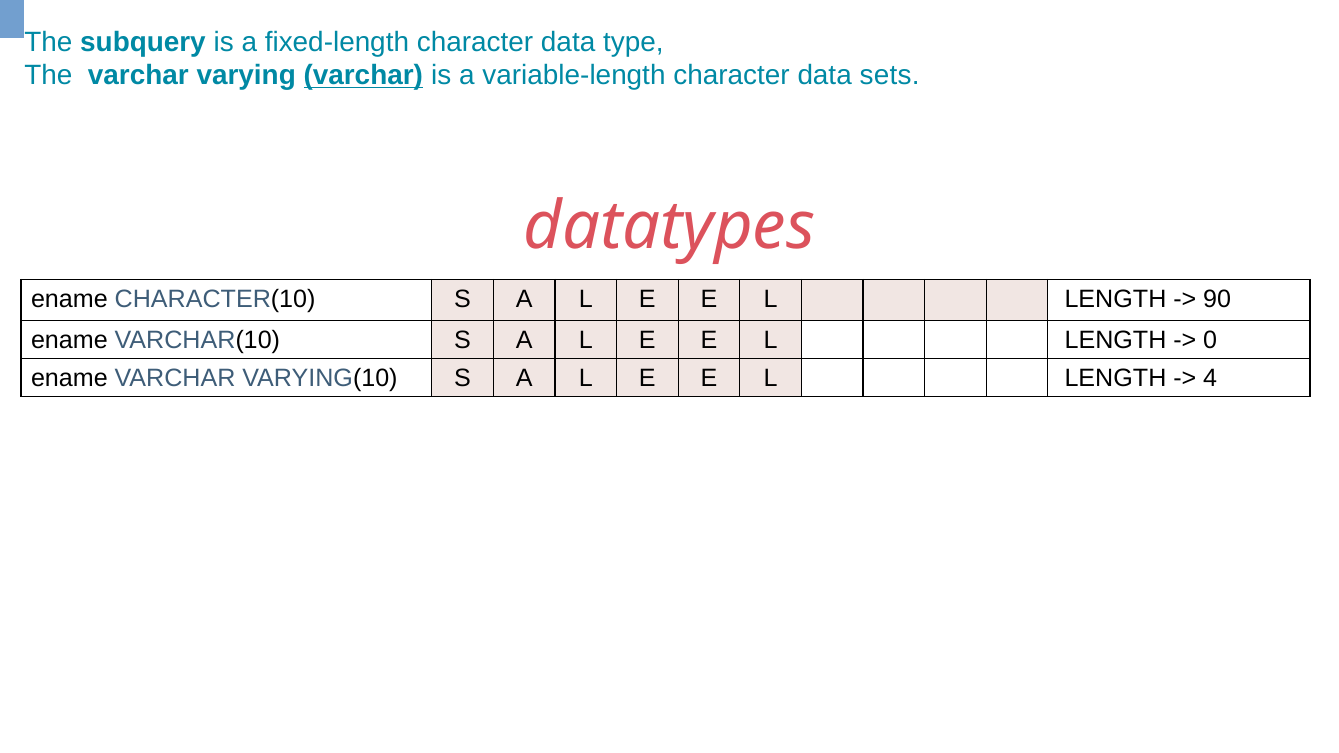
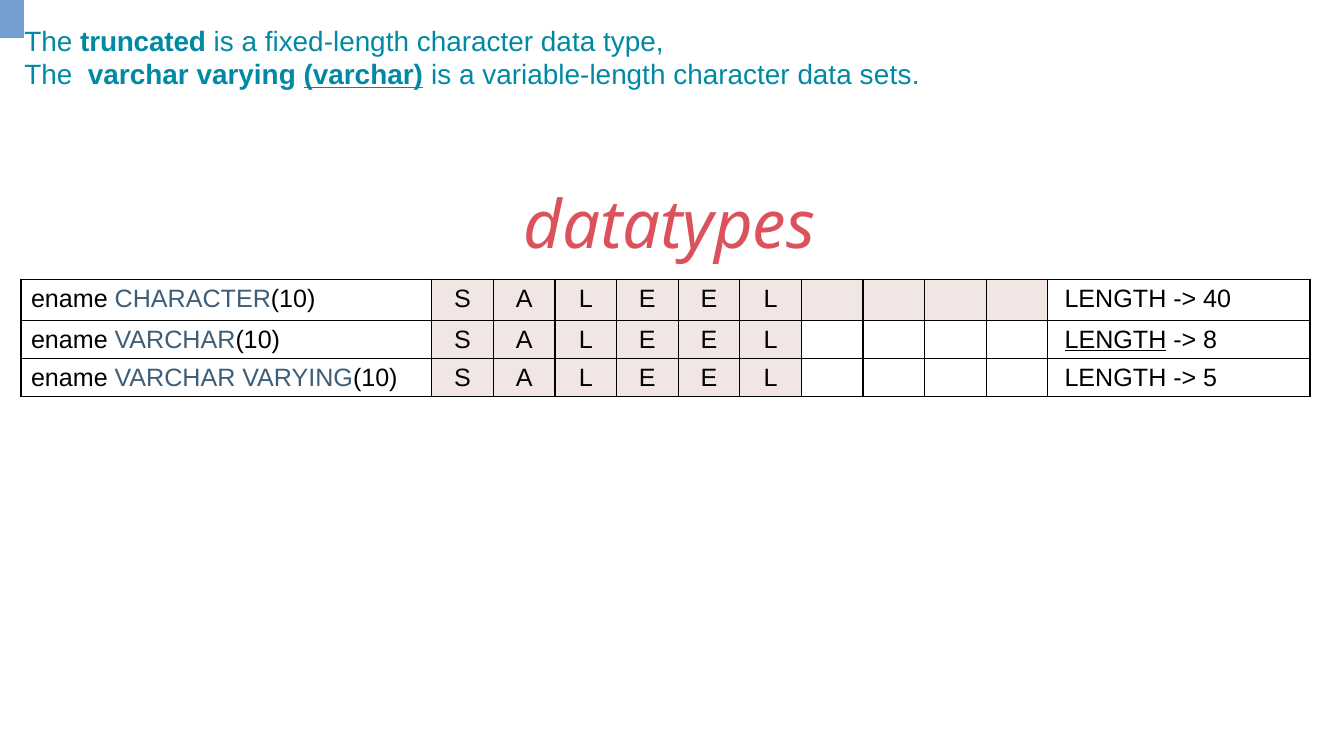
subquery: subquery -> truncated
90: 90 -> 40
LENGTH at (1116, 340) underline: none -> present
0: 0 -> 8
4: 4 -> 5
